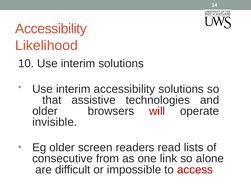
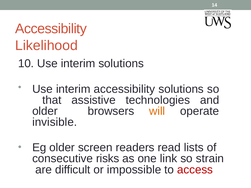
will colour: red -> orange
from: from -> risks
alone: alone -> strain
